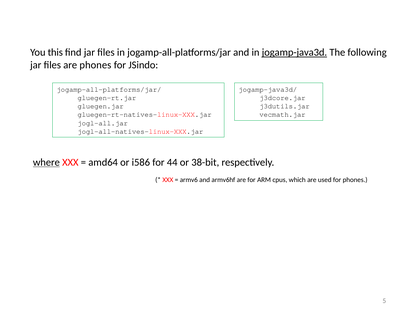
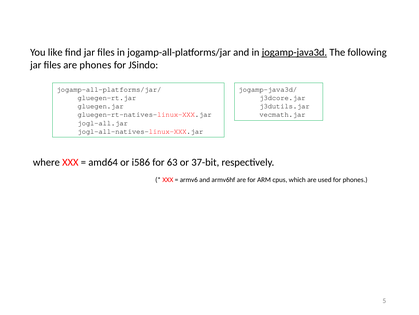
this: this -> like
where underline: present -> none
44: 44 -> 63
38-bit: 38-bit -> 37-bit
